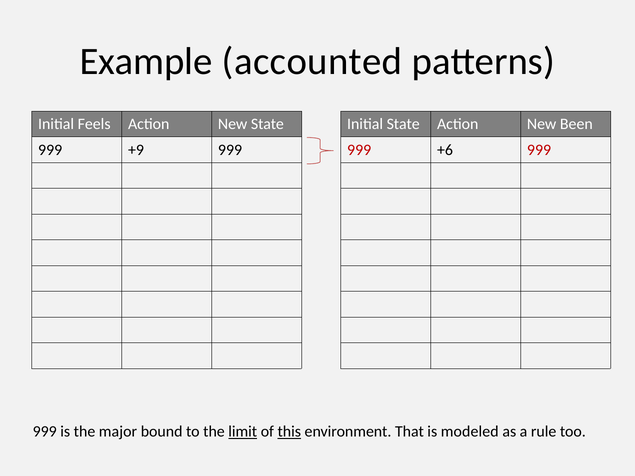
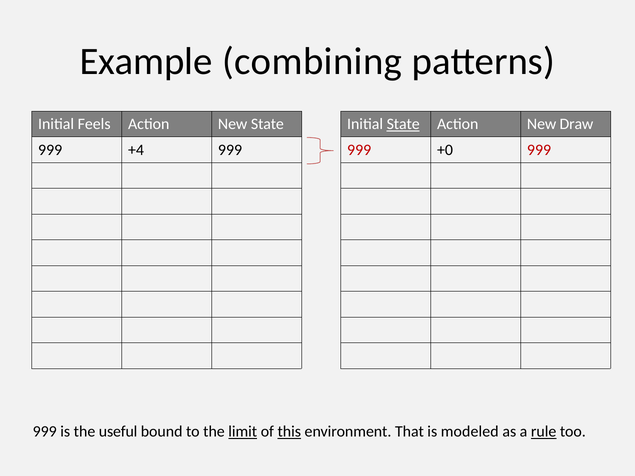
accounted: accounted -> combining
State at (403, 124) underline: none -> present
Been: Been -> Draw
+9: +9 -> +4
+6: +6 -> +0
major: major -> useful
rule underline: none -> present
